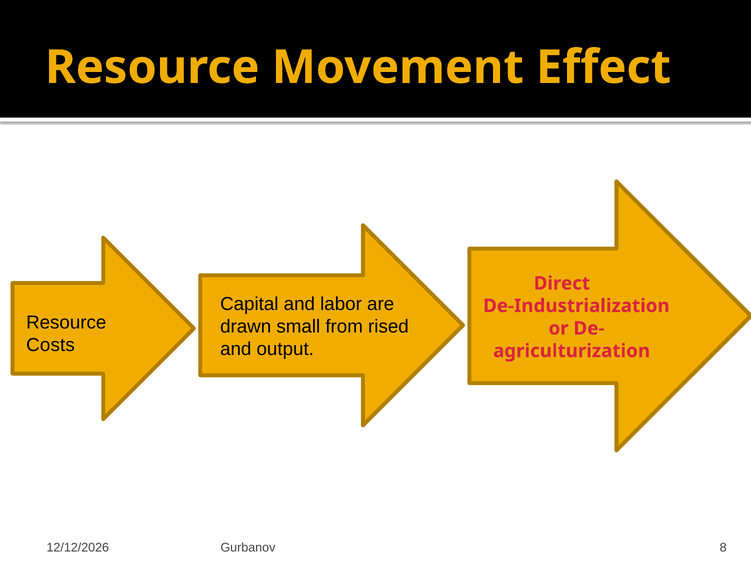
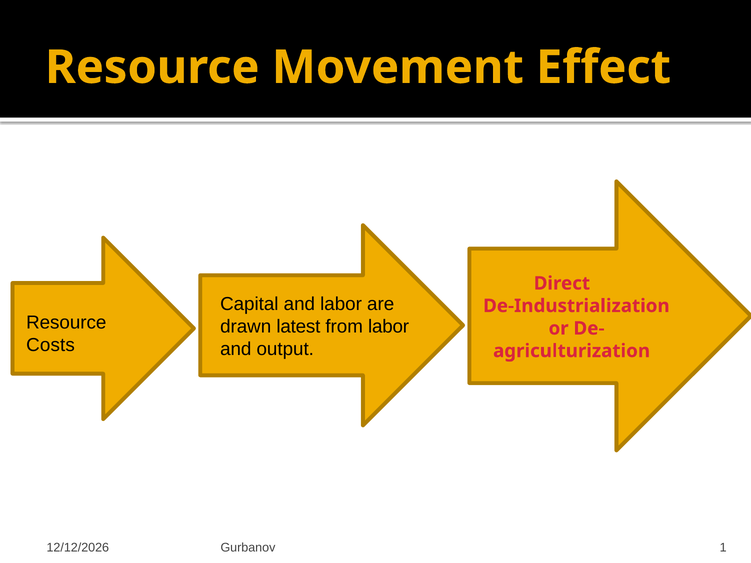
small: small -> latest
from rised: rised -> labor
8: 8 -> 1
